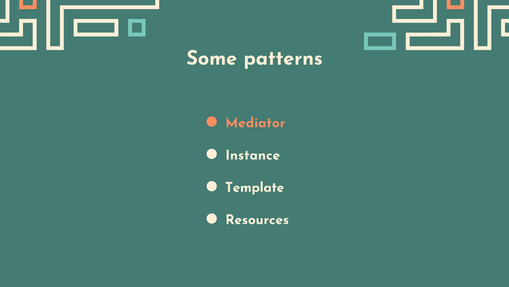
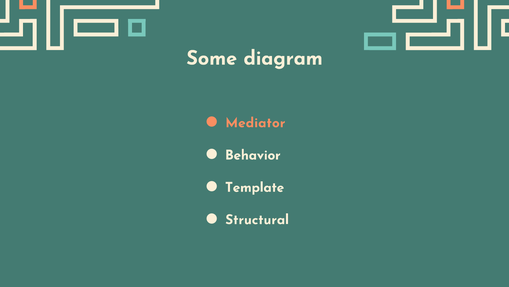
patterns: patterns -> diagram
Instance: Instance -> Behavior
Resources: Resources -> Structural
